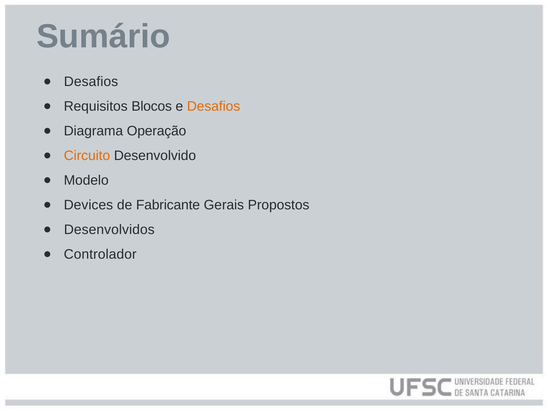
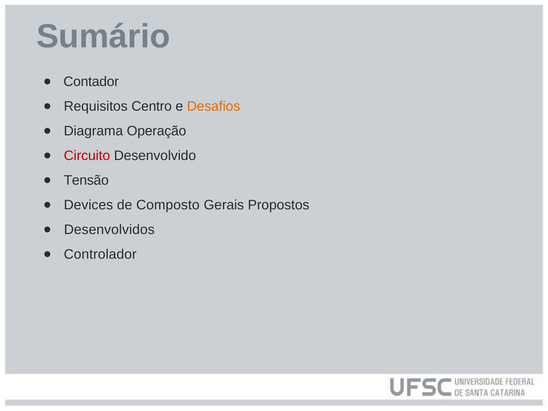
Desafios at (91, 82): Desafios -> Contador
Blocos: Blocos -> Centro
Circuito colour: orange -> red
Modelo: Modelo -> Tensão
Fabricante: Fabricante -> Composto
